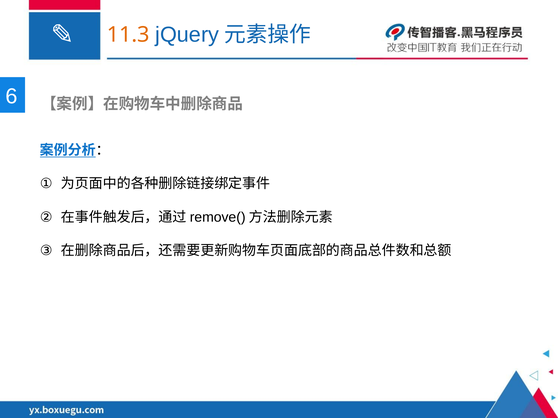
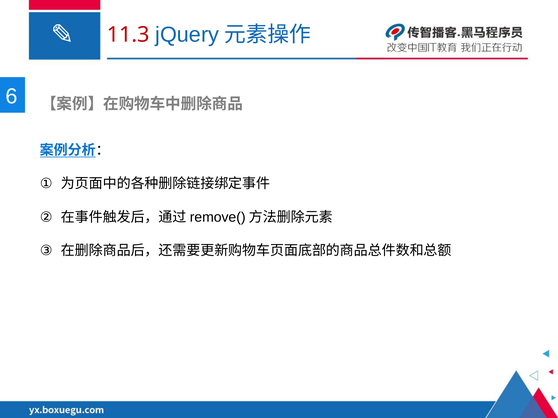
11.3 colour: orange -> red
